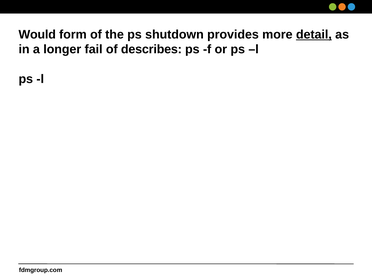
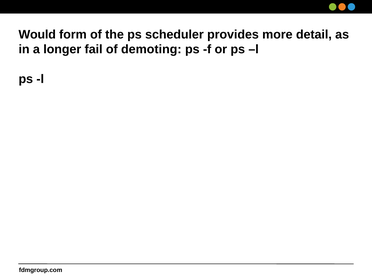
shutdown: shutdown -> scheduler
detail underline: present -> none
describes: describes -> demoting
